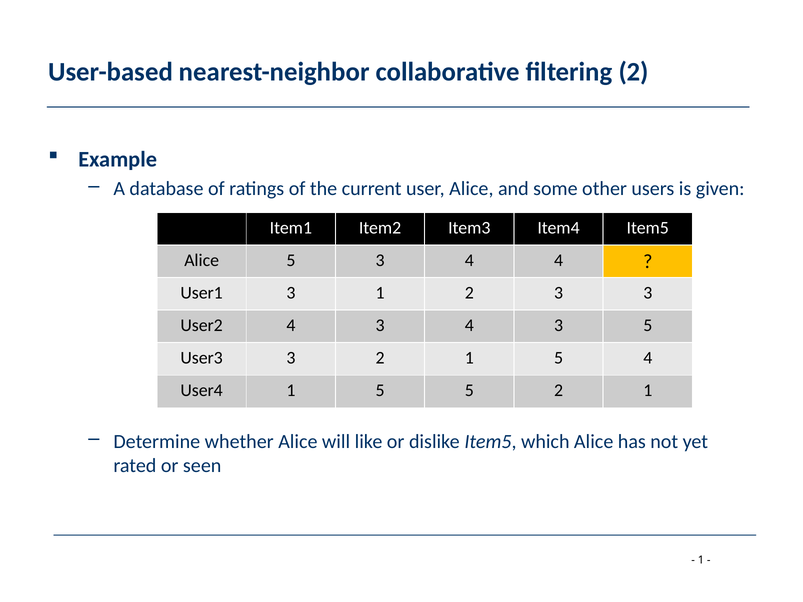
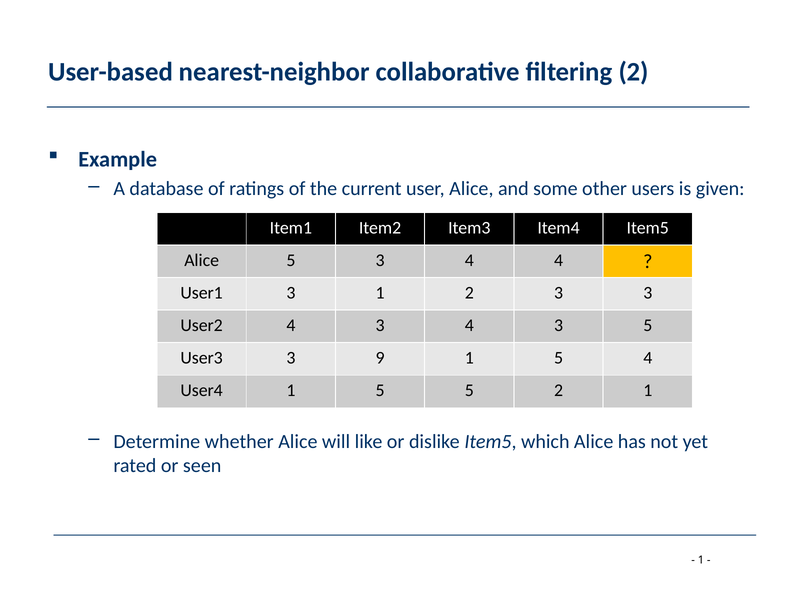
3 2: 2 -> 9
